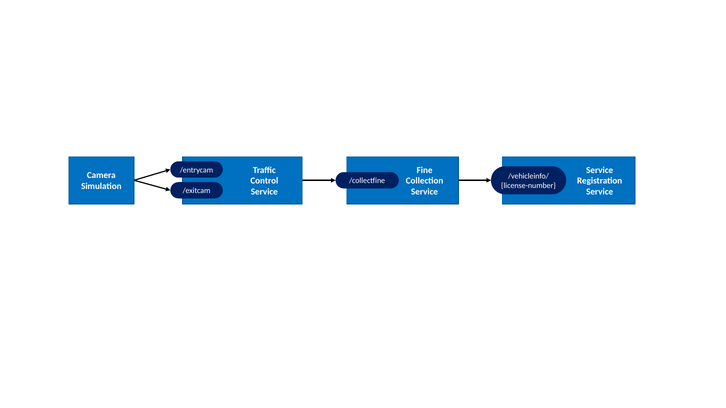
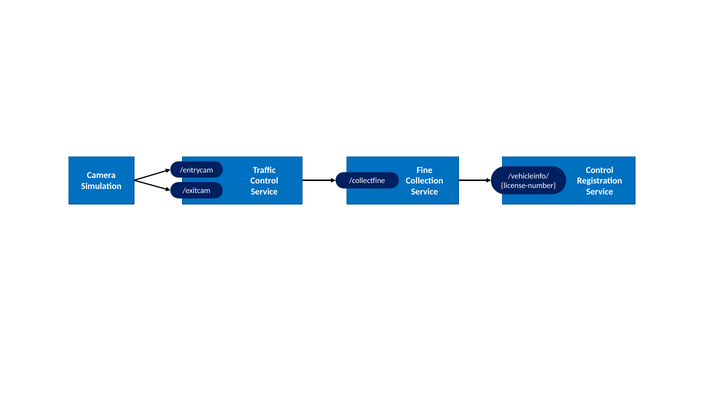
Service at (600, 170): Service -> Control
